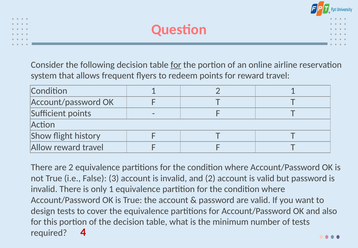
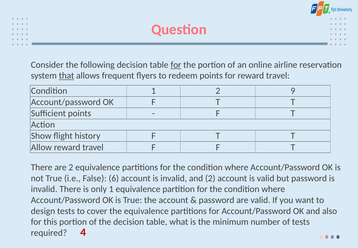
that underline: none -> present
2 1: 1 -> 9
3: 3 -> 6
